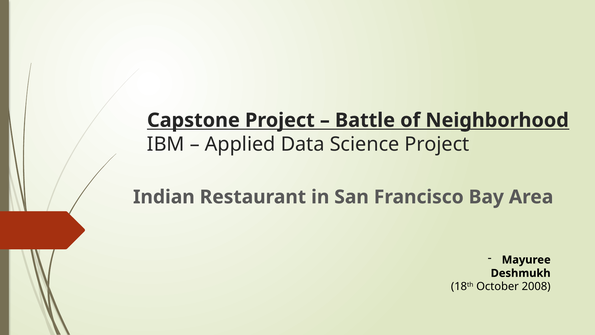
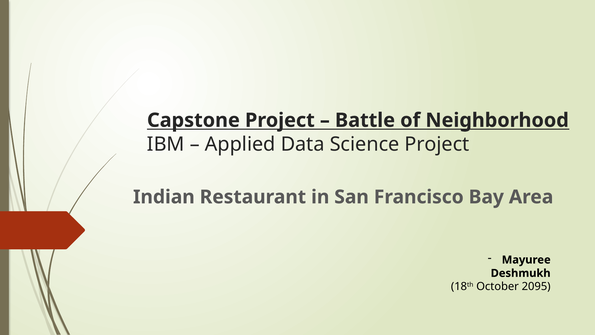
2008: 2008 -> 2095
